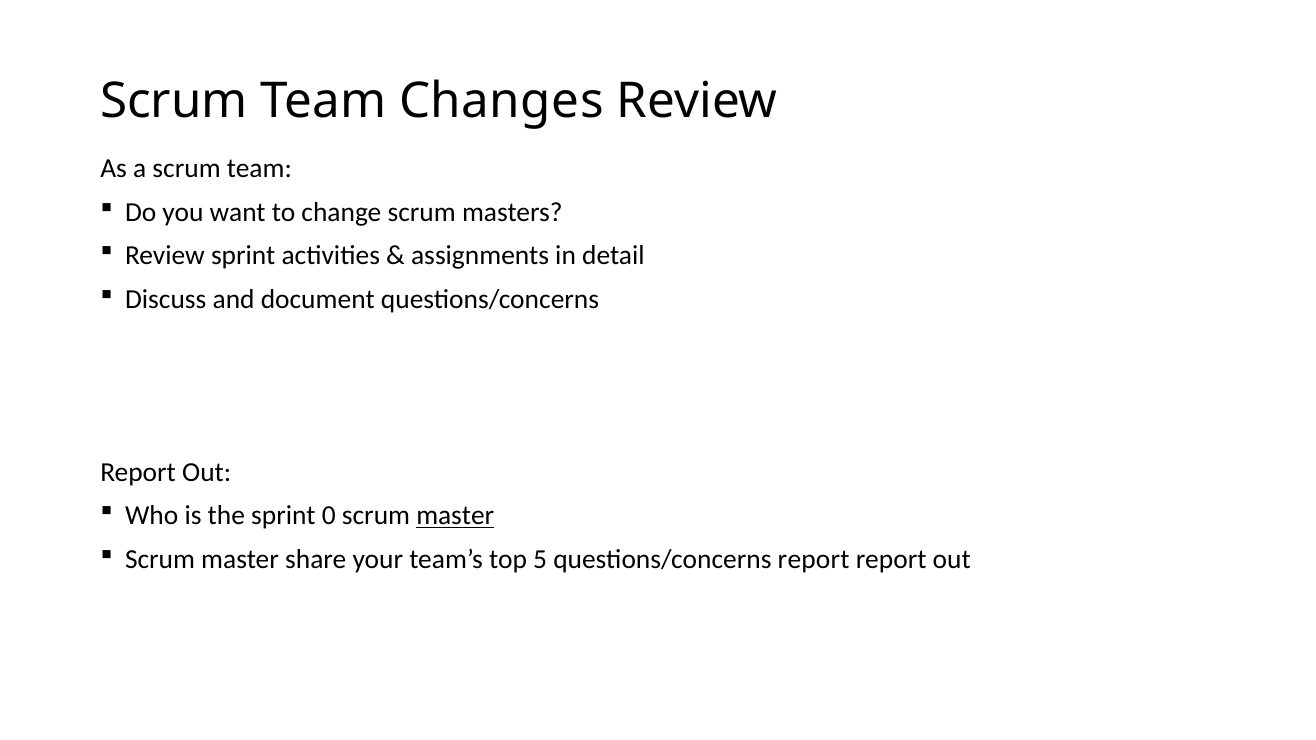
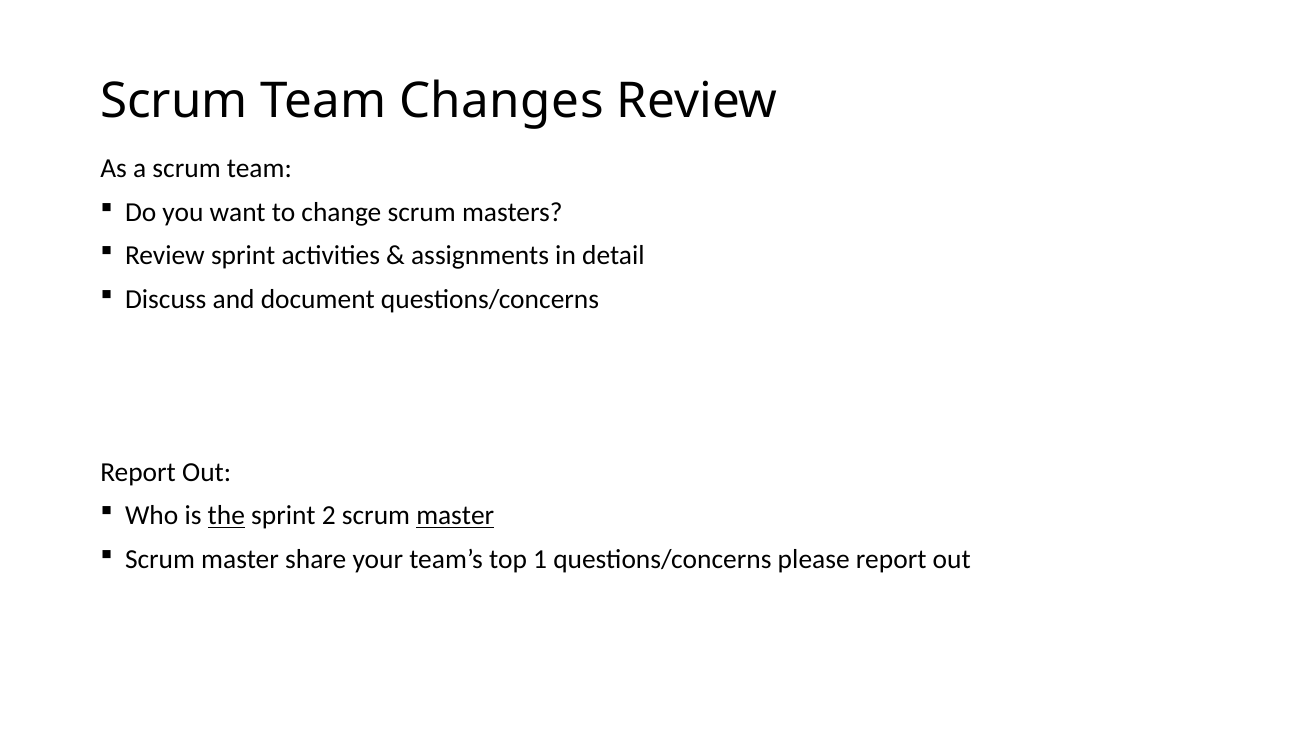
the underline: none -> present
0: 0 -> 2
5: 5 -> 1
report at (814, 559): report -> please
